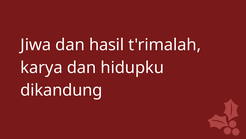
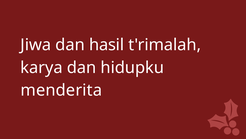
dikandung: dikandung -> menderita
